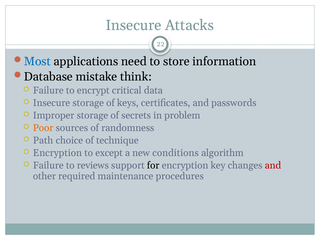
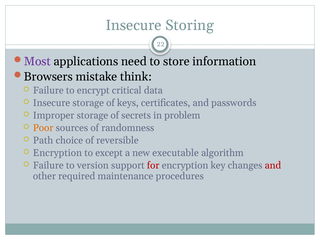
Attacks: Attacks -> Storing
Most colour: blue -> purple
Database: Database -> Browsers
technique: technique -> reversible
conditions: conditions -> executable
reviews: reviews -> version
for colour: black -> red
